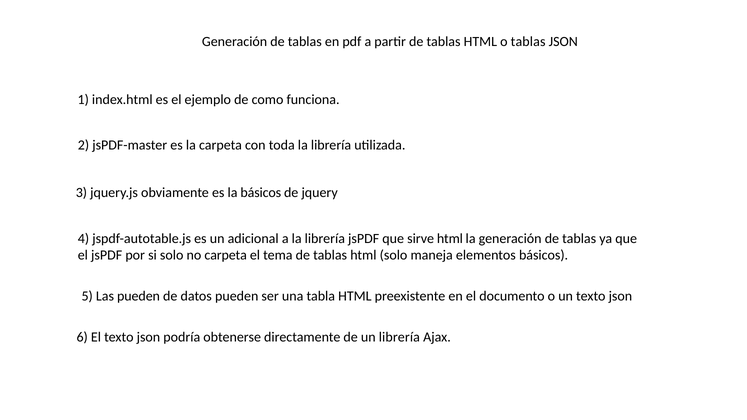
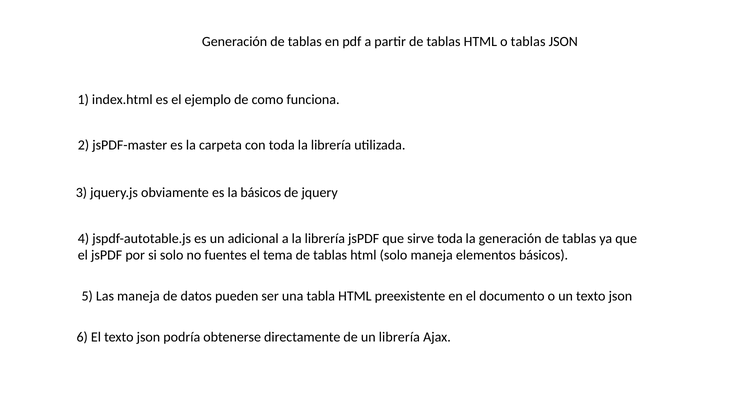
sirve html: html -> toda
no carpeta: carpeta -> fuentes
Las pueden: pueden -> maneja
